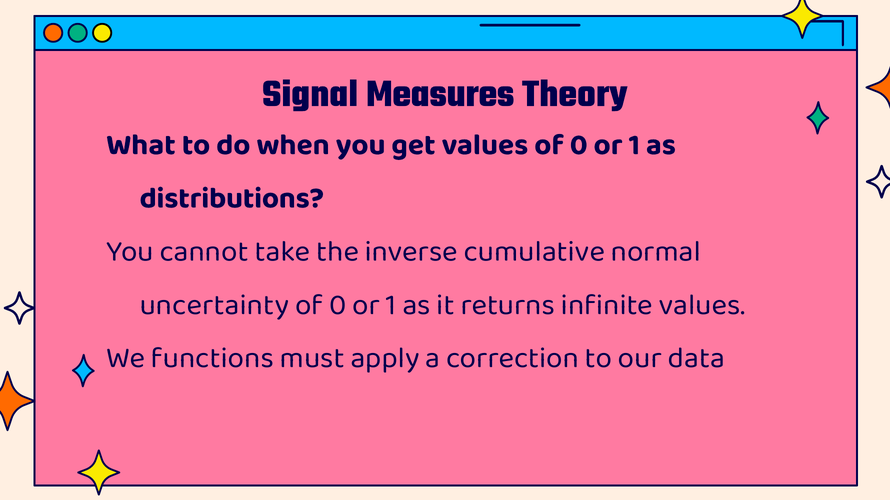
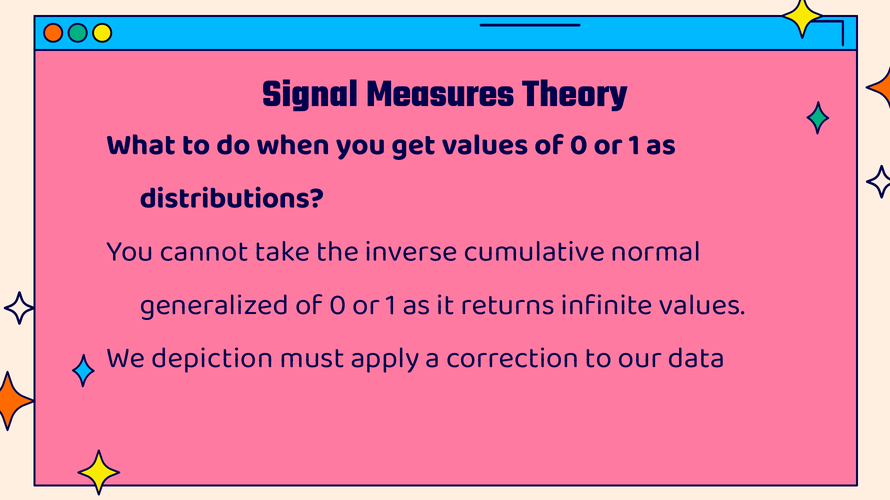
uncertainty: uncertainty -> generalized
functions: functions -> depiction
